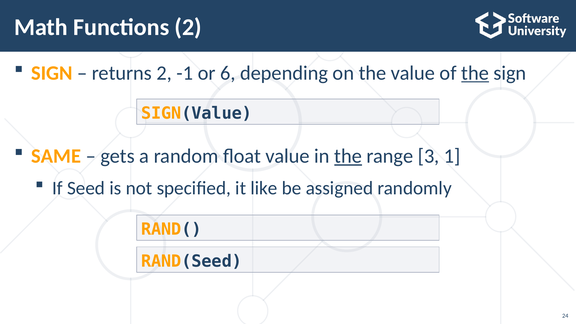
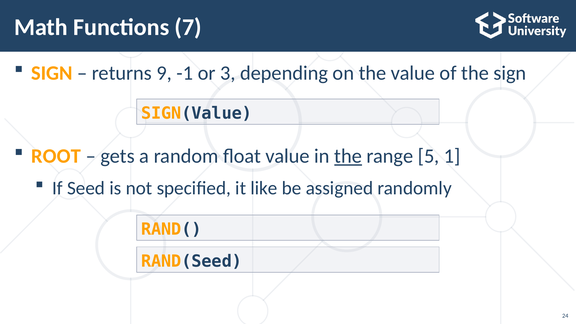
Functions 2: 2 -> 7
returns 2: 2 -> 9
6: 6 -> 3
the at (475, 73) underline: present -> none
SAME: SAME -> ROOT
3: 3 -> 5
